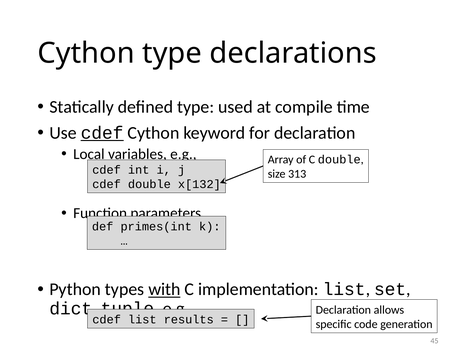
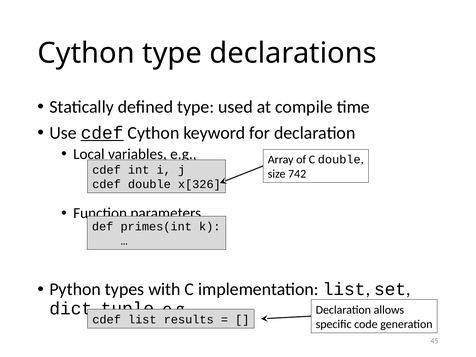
313: 313 -> 742
x[132: x[132 -> x[326
with underline: present -> none
